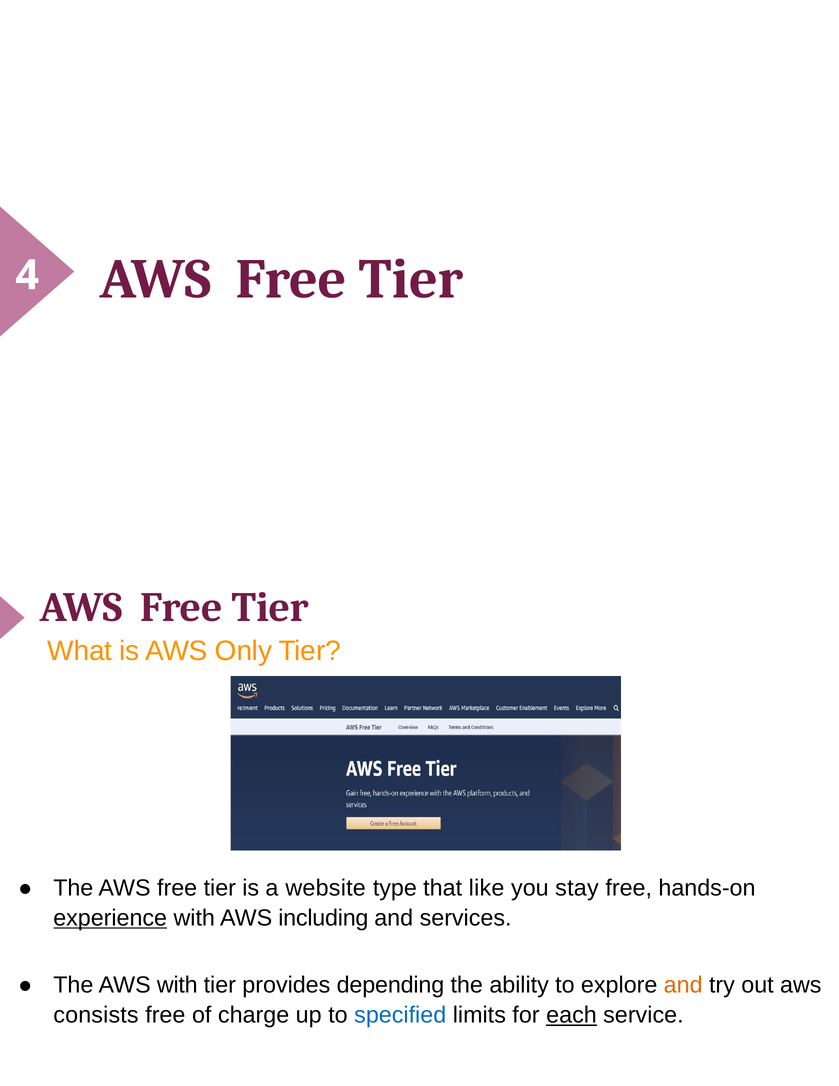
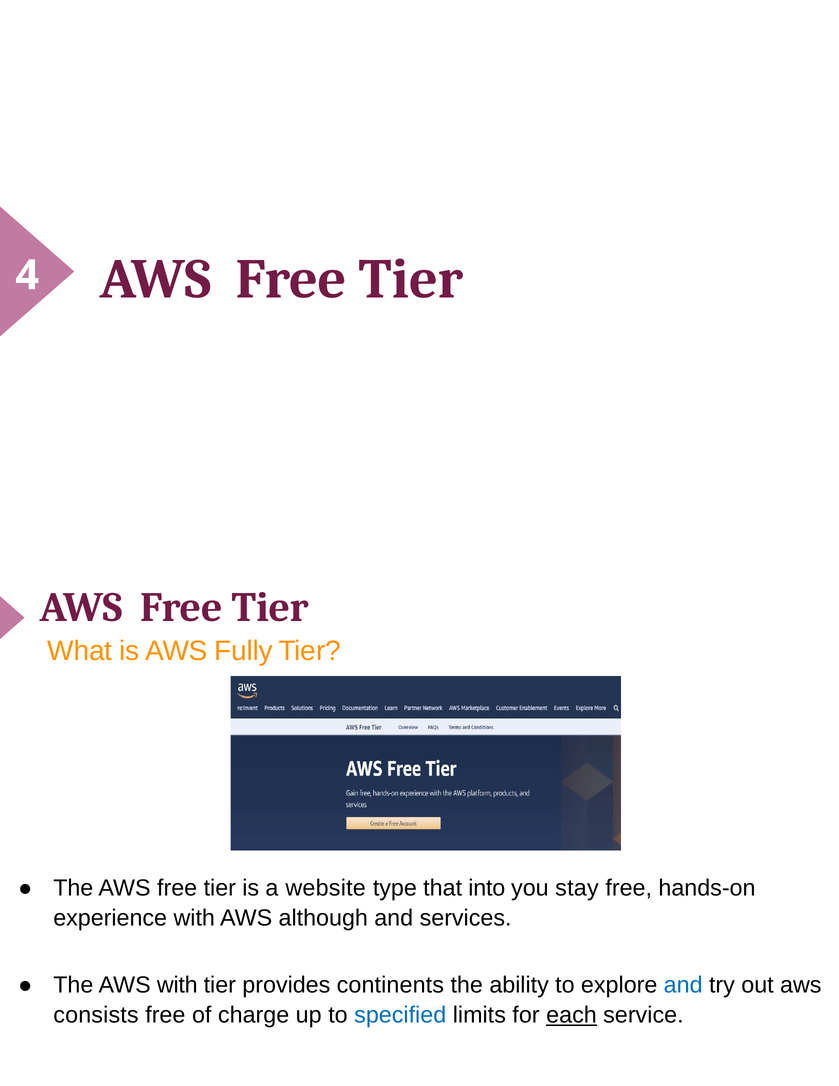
Only: Only -> Fully
like: like -> into
experience underline: present -> none
including: including -> although
depending: depending -> continents
and at (683, 985) colour: orange -> blue
